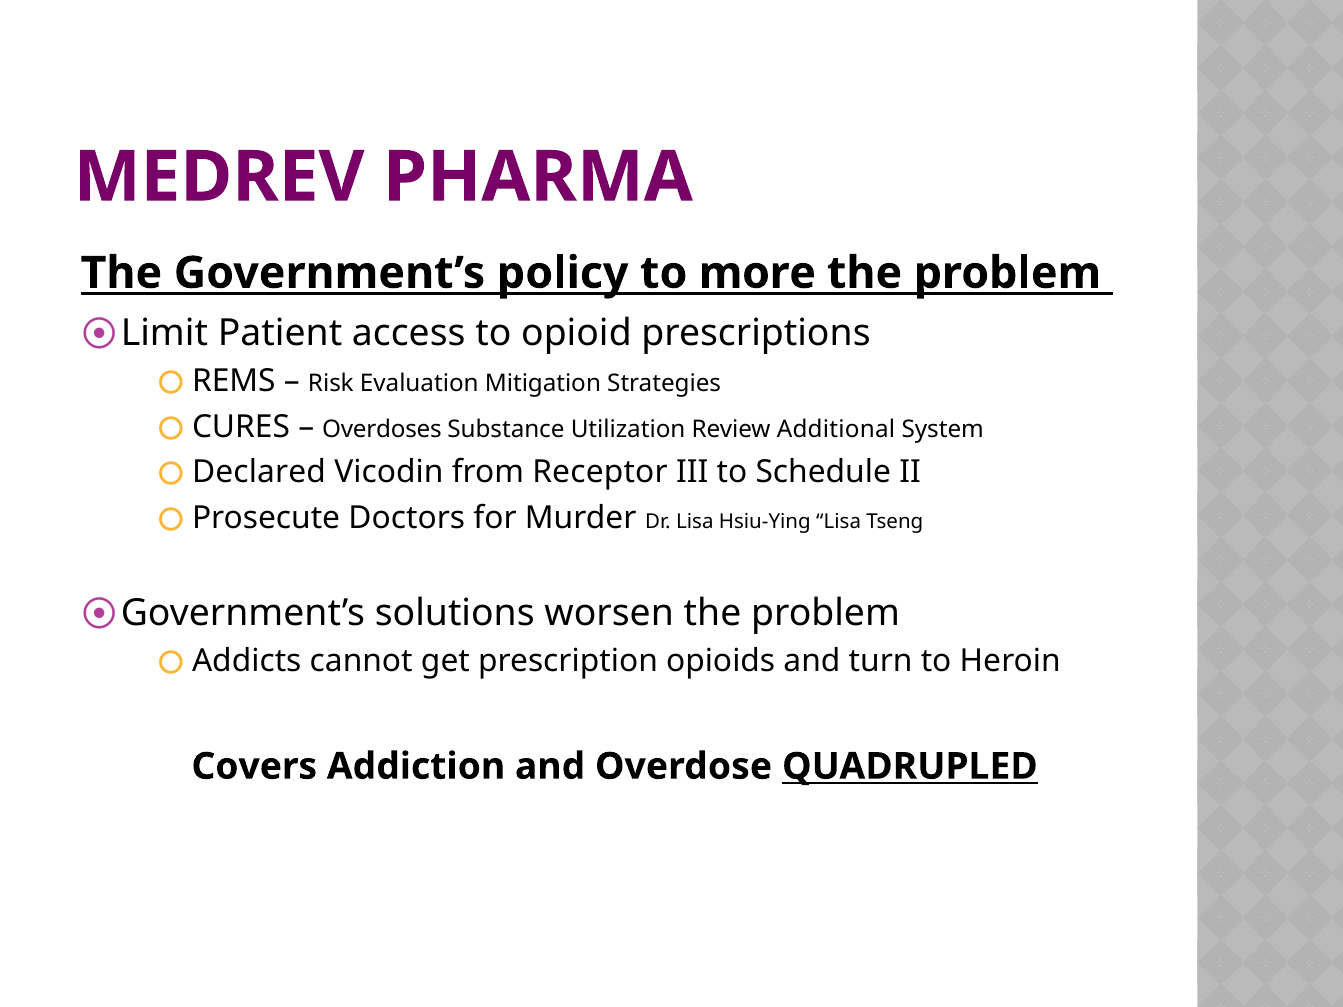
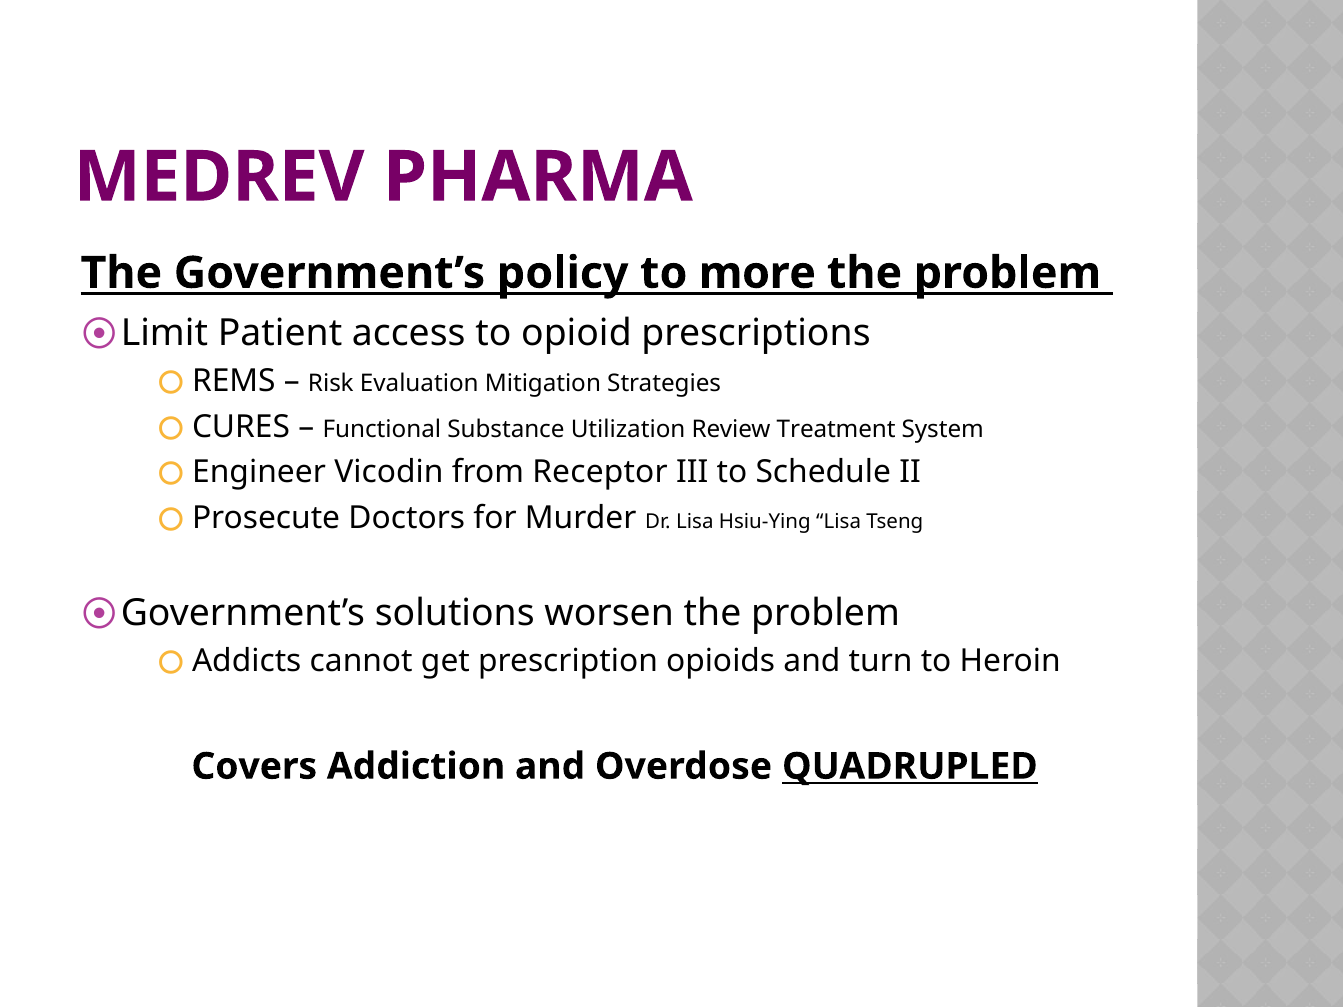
Overdoses: Overdoses -> Functional
Additional: Additional -> Treatment
Declared: Declared -> Engineer
